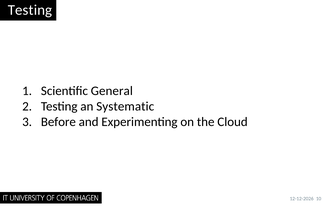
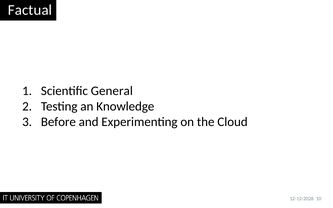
Testing at (30, 10): Testing -> Factual
Systematic: Systematic -> Knowledge
